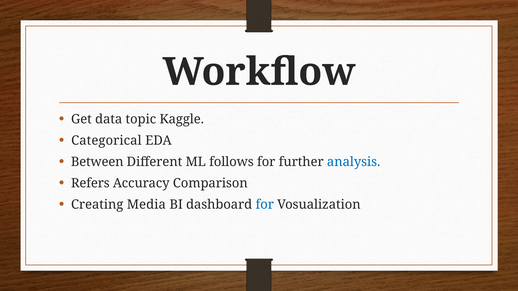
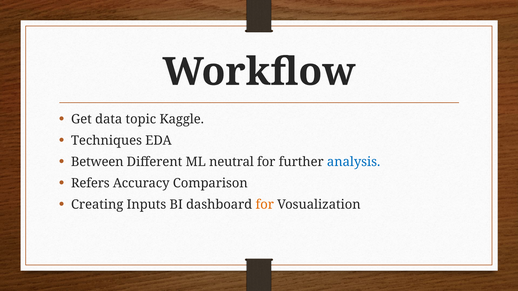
Categorical: Categorical -> Techniques
follows: follows -> neutral
Media: Media -> Inputs
for at (265, 205) colour: blue -> orange
